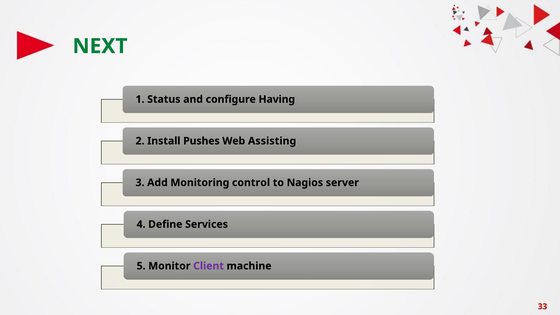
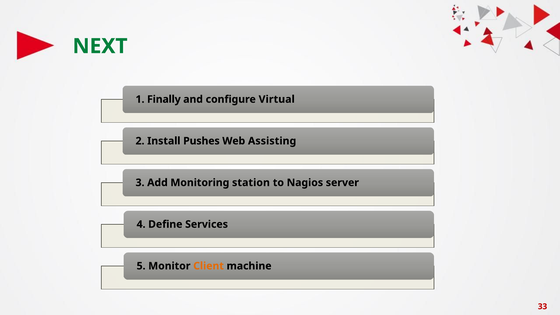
Status: Status -> Finally
Having: Having -> Virtual
control: control -> station
Client colour: purple -> orange
